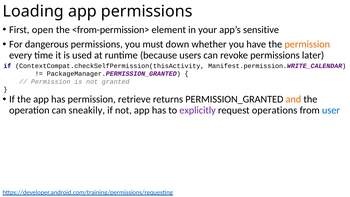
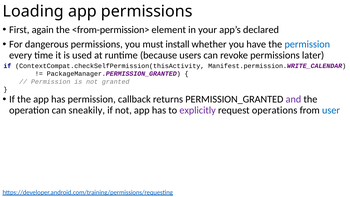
open: open -> again
sensitive: sensitive -> declared
down: down -> install
permission at (307, 44) colour: orange -> blue
retrieve: retrieve -> callback
and colour: orange -> purple
